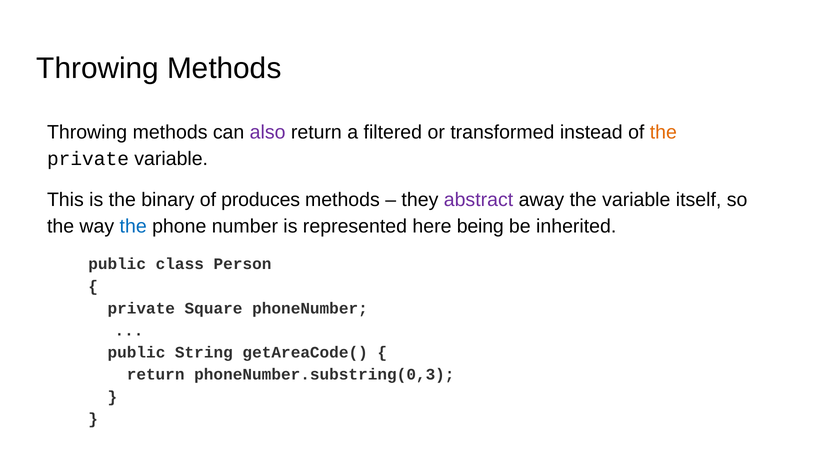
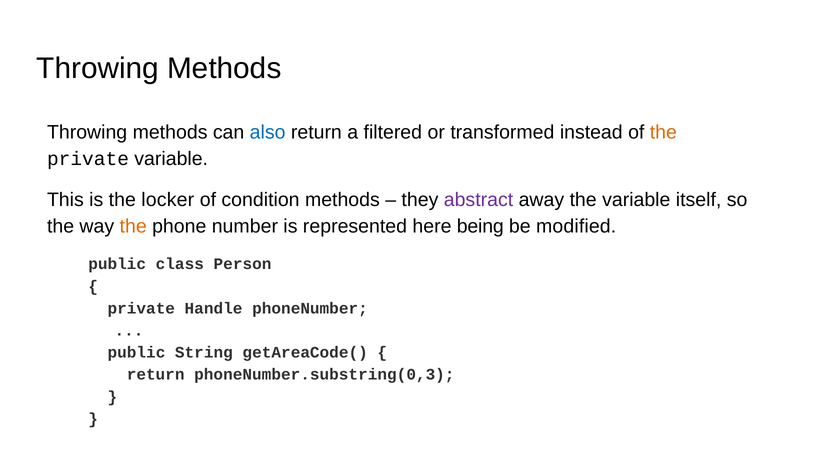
also colour: purple -> blue
binary: binary -> locker
produces: produces -> condition
the at (133, 226) colour: blue -> orange
inherited: inherited -> modified
Square: Square -> Handle
